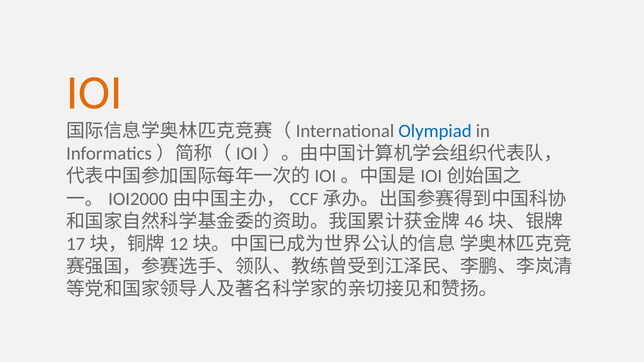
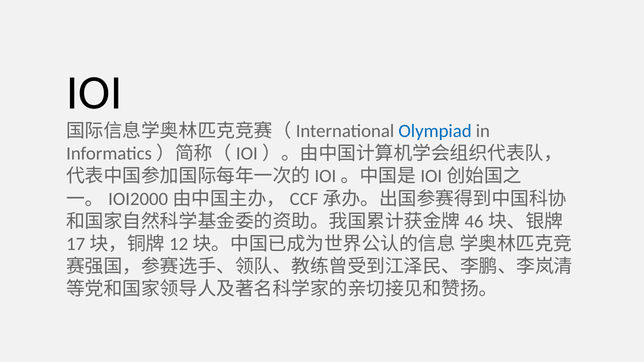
IOI colour: orange -> black
